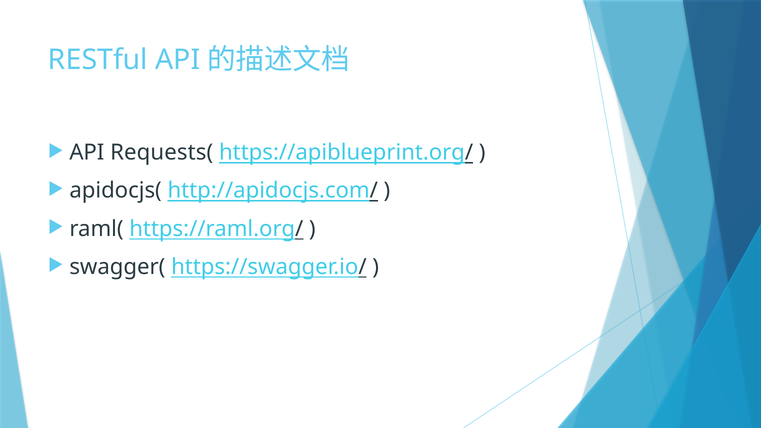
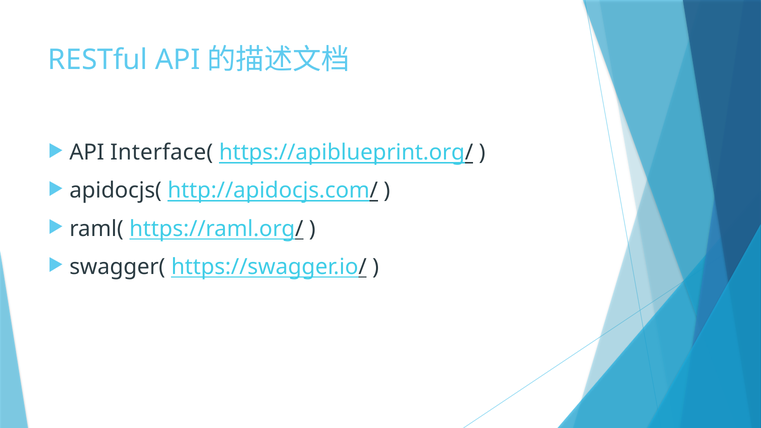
Requests(: Requests( -> Interface(
